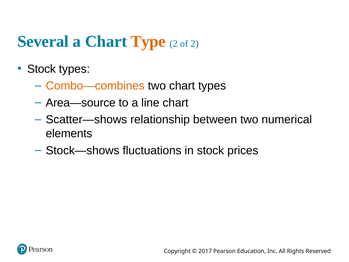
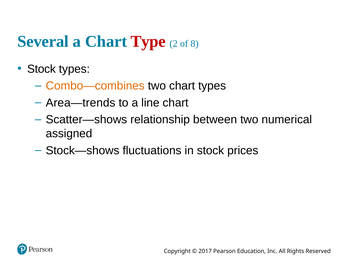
Type colour: orange -> red
of 2: 2 -> 8
Area—source: Area—source -> Area—trends
elements: elements -> assigned
